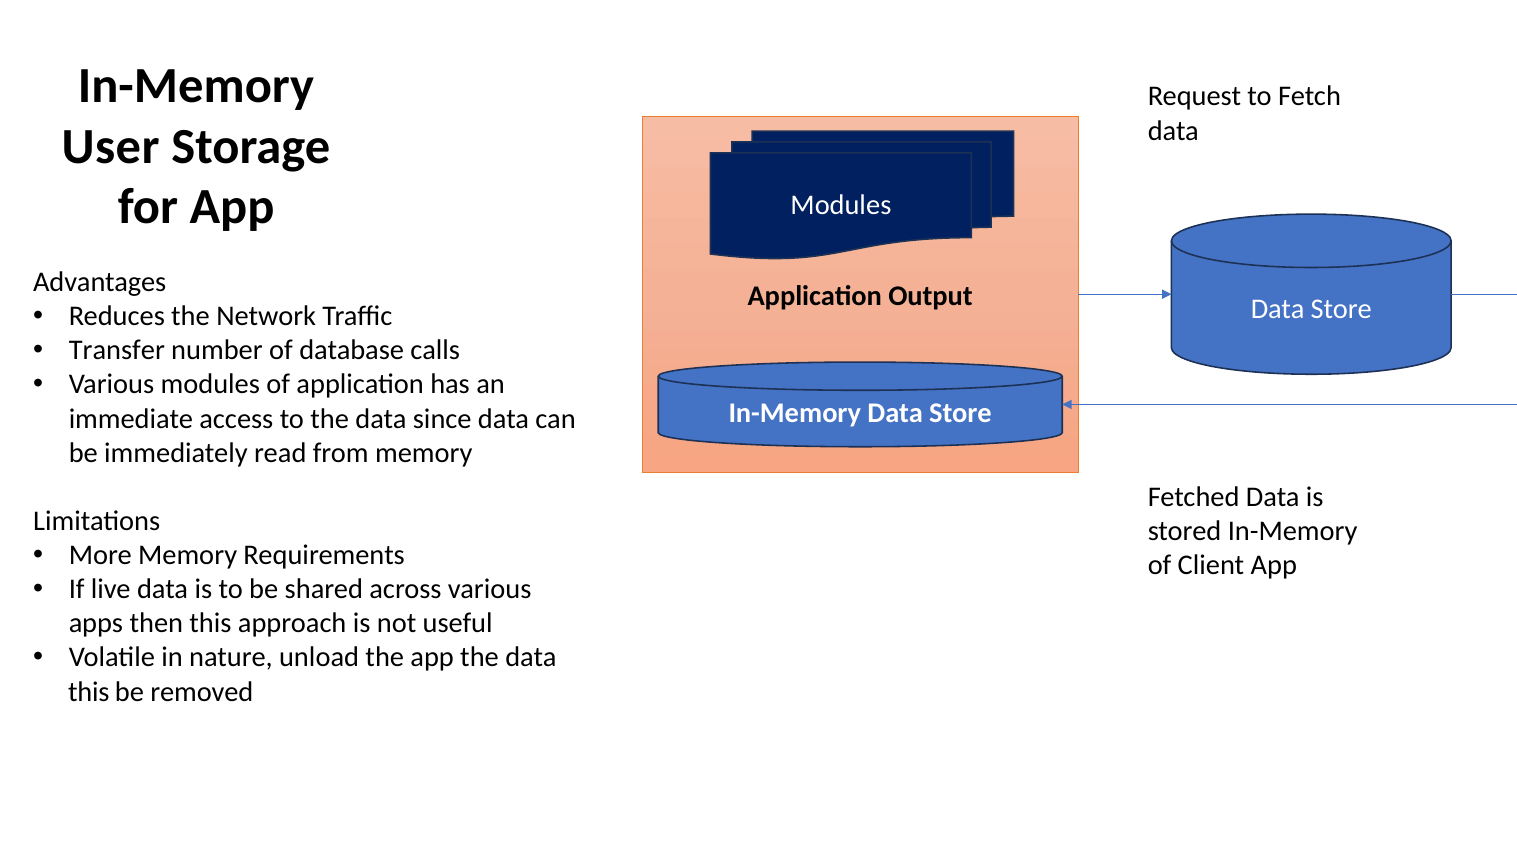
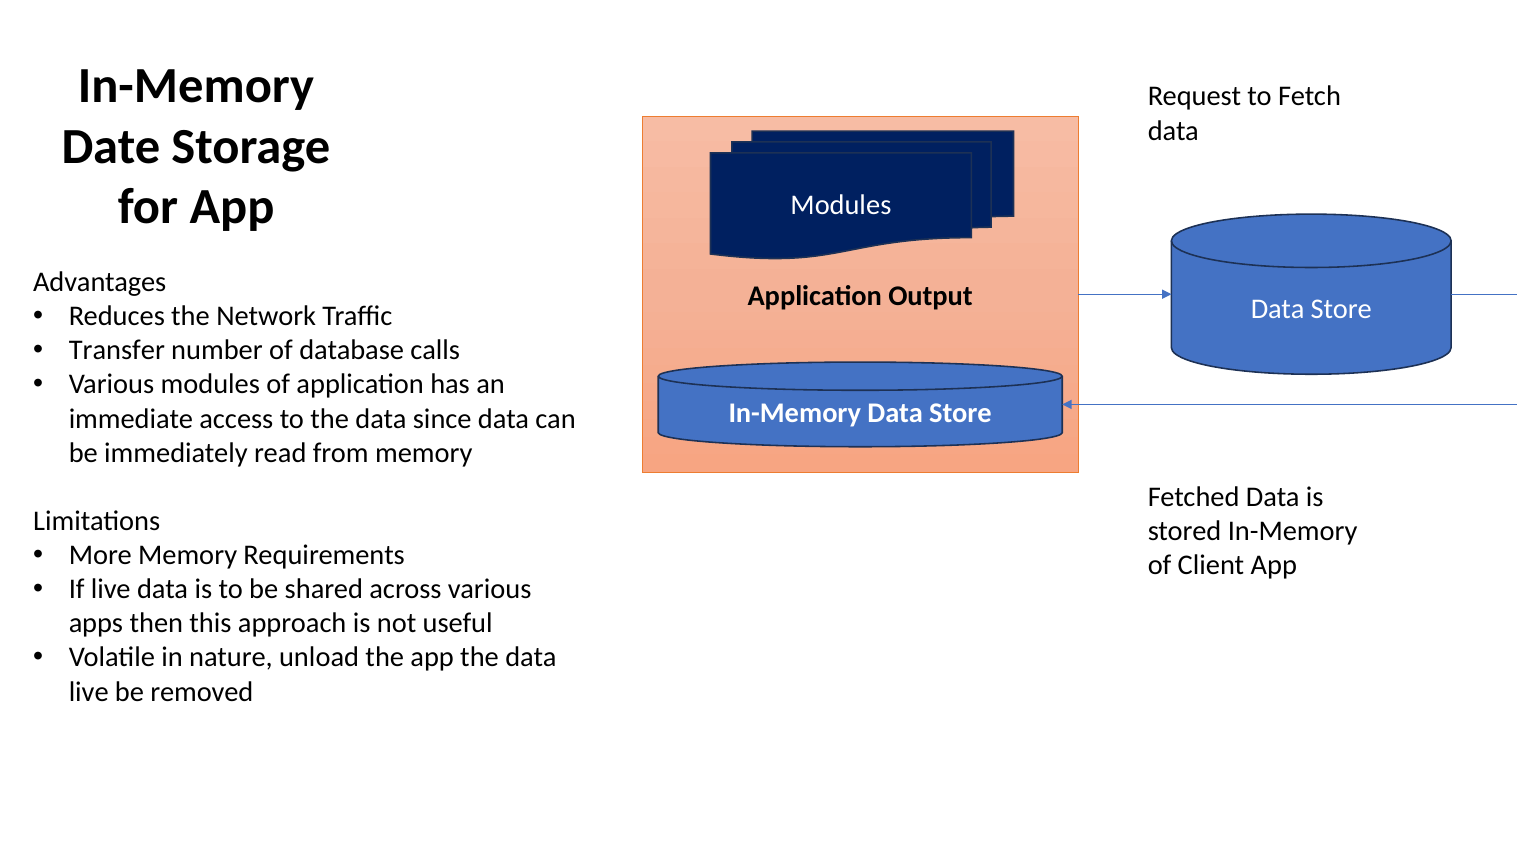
User: User -> Date
this at (89, 692): this -> live
